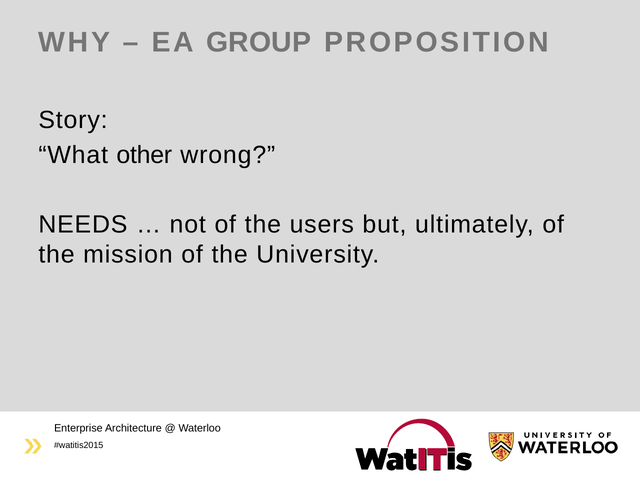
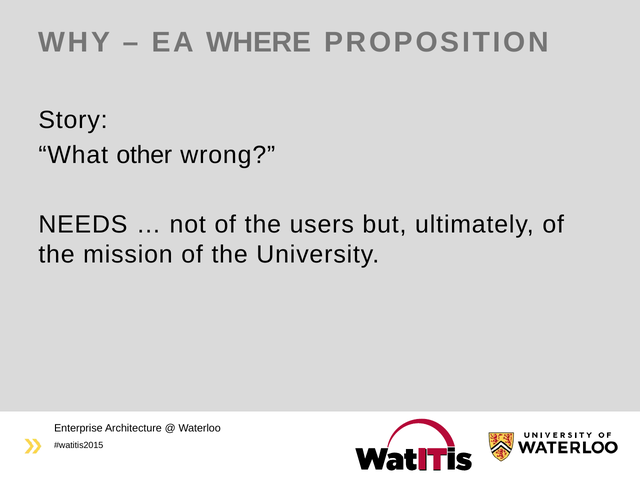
GROUP: GROUP -> WHERE
